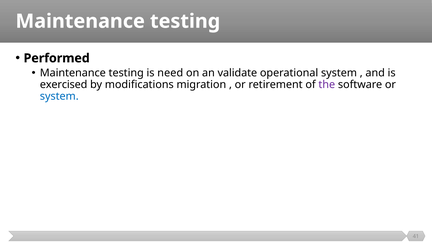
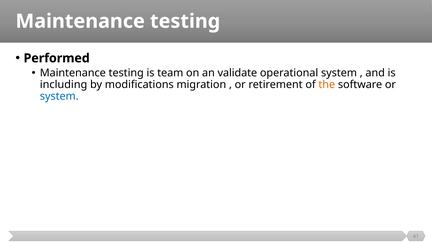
need: need -> team
exercised: exercised -> including
the colour: purple -> orange
